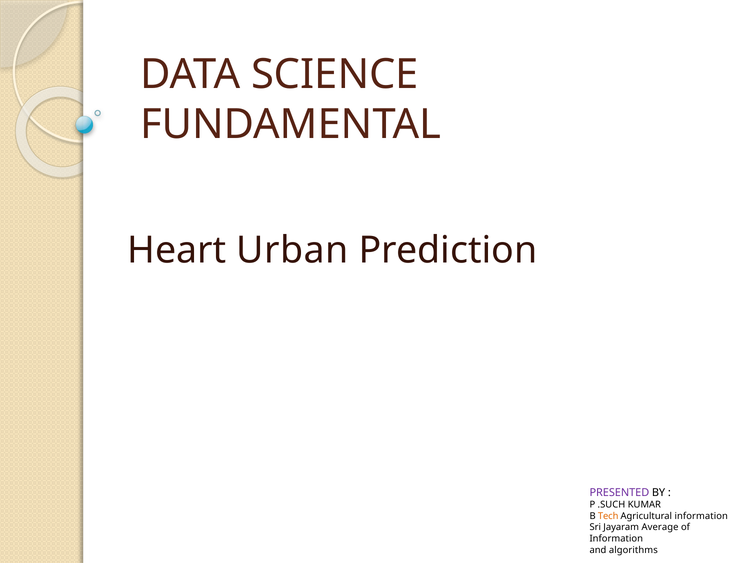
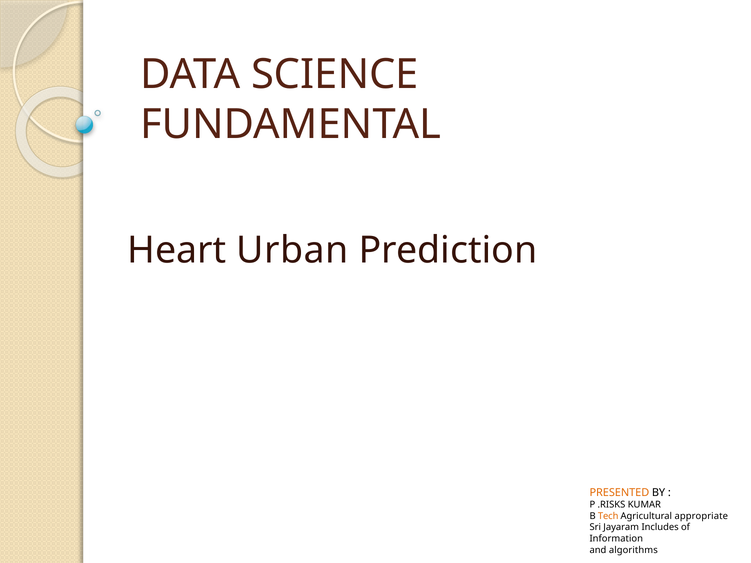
PRESENTED colour: purple -> orange
.SUCH: .SUCH -> .RISKS
Agricultural information: information -> appropriate
Average: Average -> Includes
